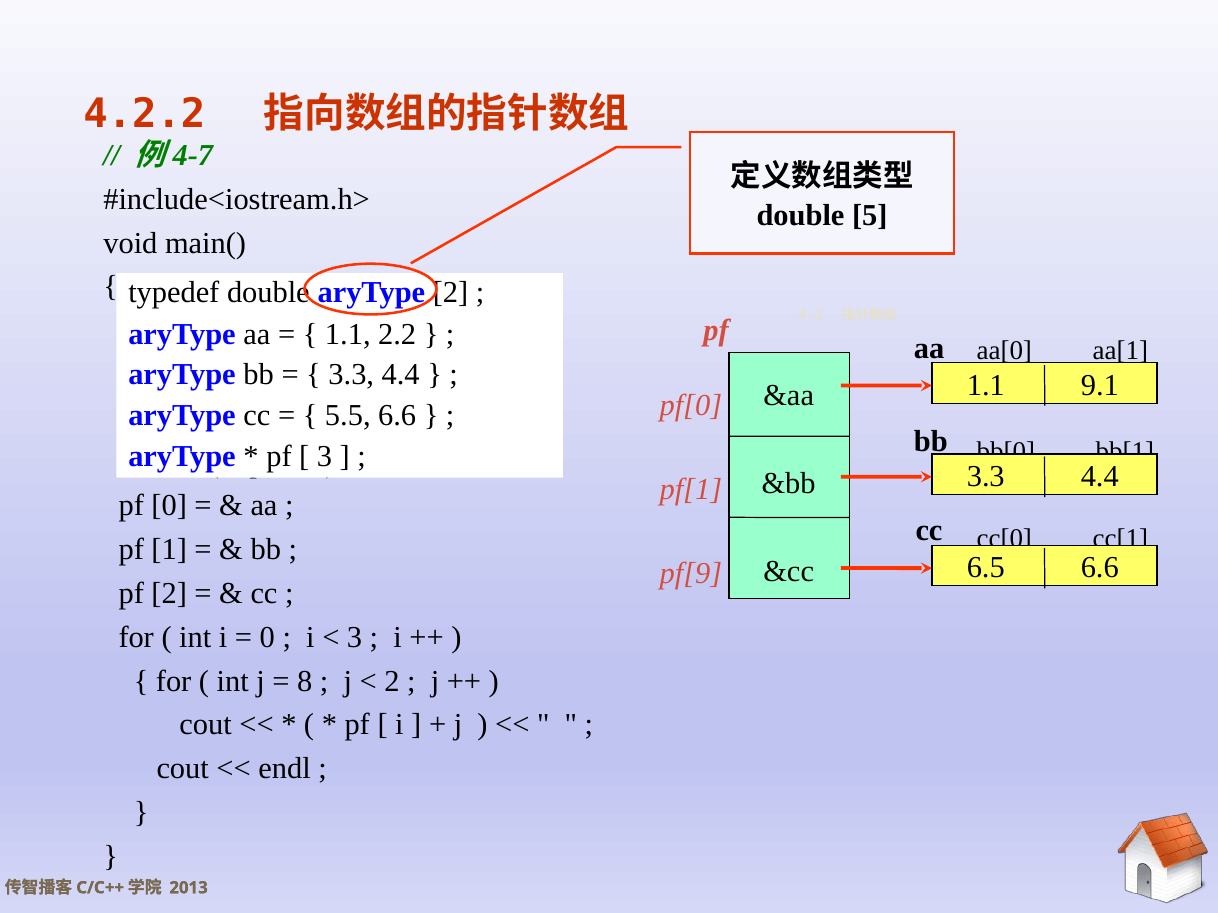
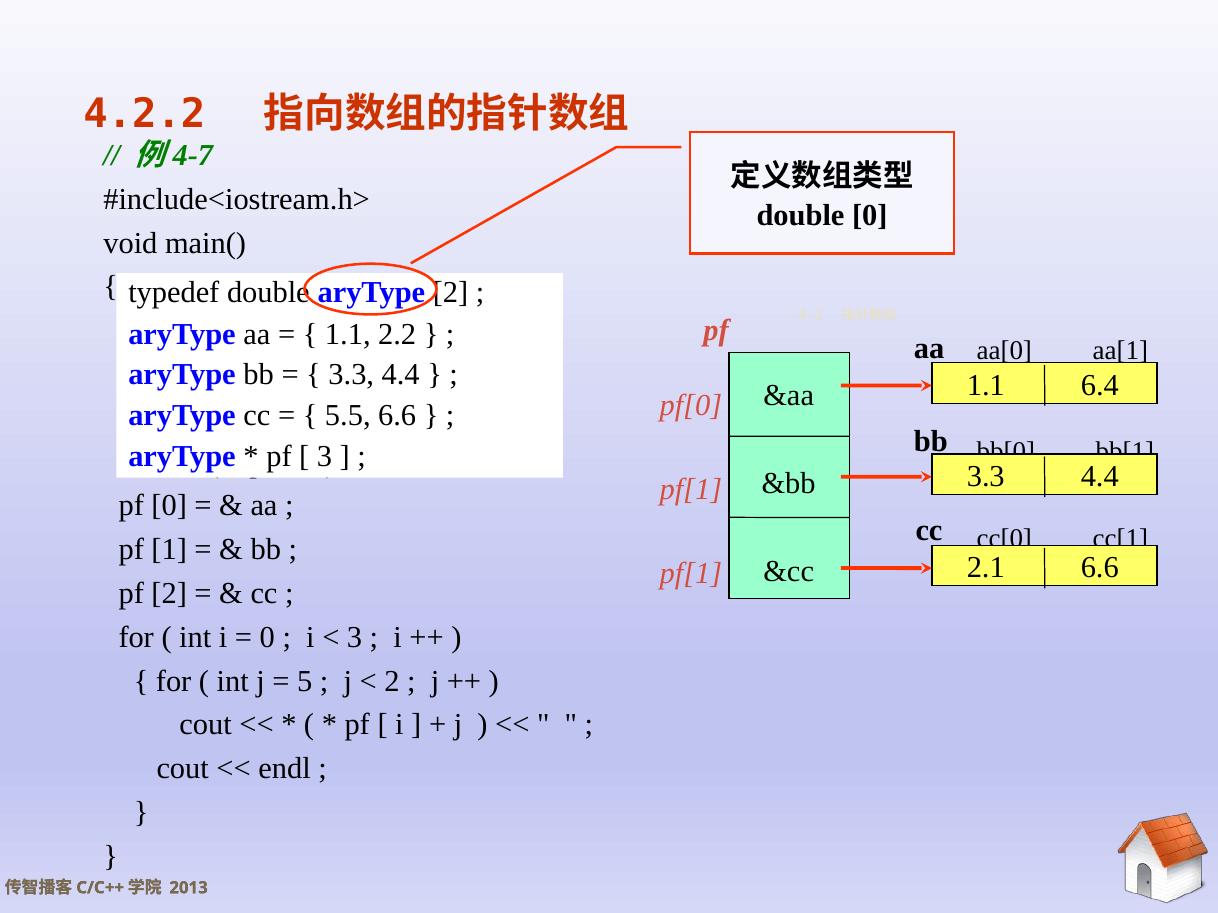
double 5: 5 -> 0
9.1: 9.1 -> 6.4
6.5: 6.5 -> 2.1
pf[9 at (691, 574): pf[9 -> pf[1
8: 8 -> 5
